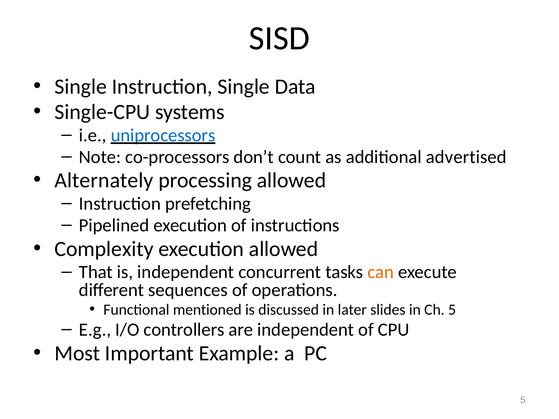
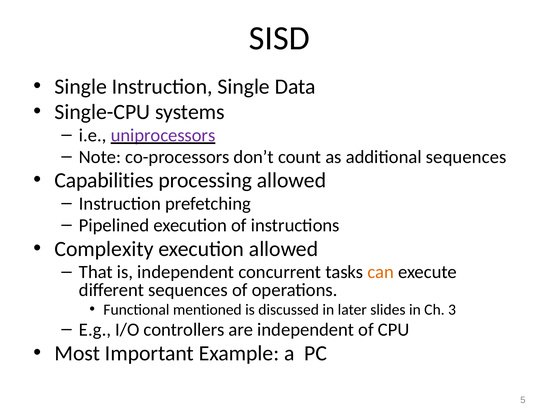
uniprocessors colour: blue -> purple
additional advertised: advertised -> sequences
Alternately: Alternately -> Capabilities
Ch 5: 5 -> 3
